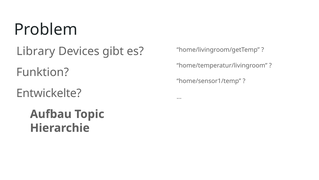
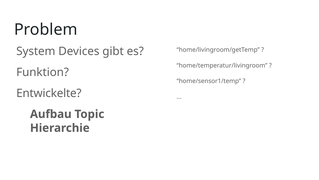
Library: Library -> System
